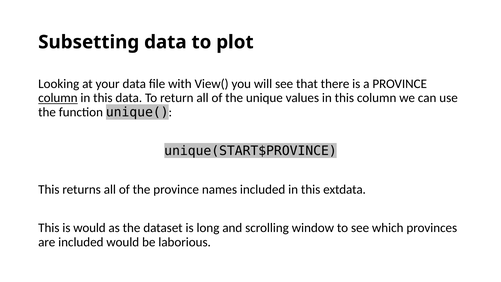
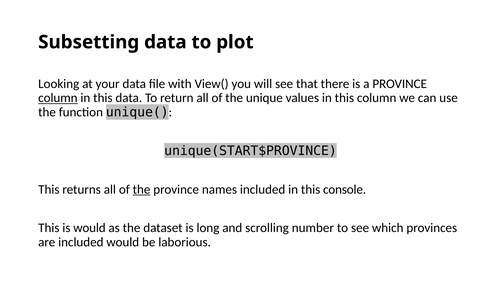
the at (142, 189) underline: none -> present
extdata: extdata -> console
window: window -> number
